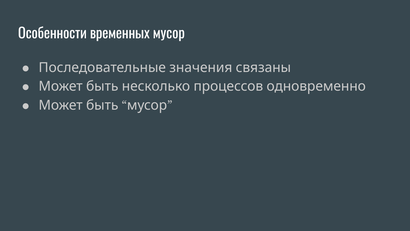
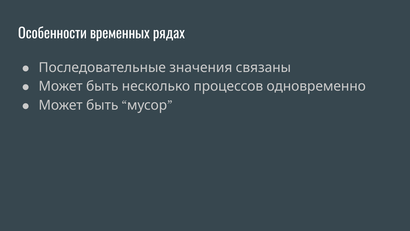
временных мусор: мусор -> рядах
